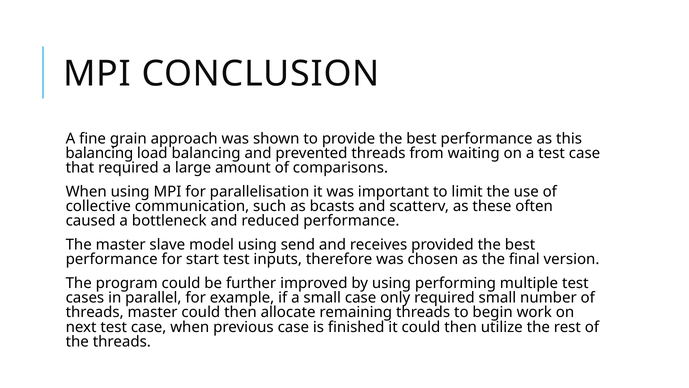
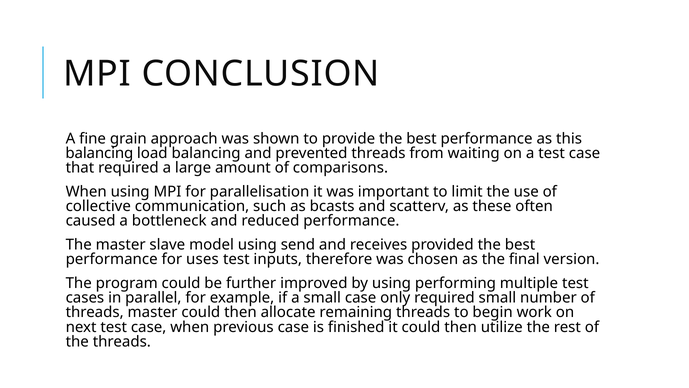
start: start -> uses
